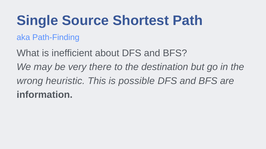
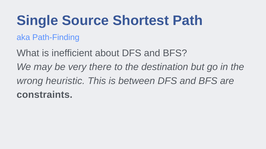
possible: possible -> between
information: information -> constraints
